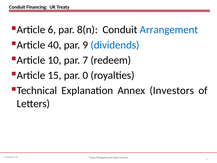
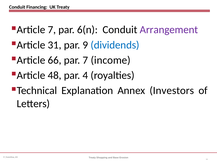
Article 6: 6 -> 7
8(n: 8(n -> 6(n
Arrangement colour: blue -> purple
40: 40 -> 31
10: 10 -> 66
redeem: redeem -> income
15: 15 -> 48
0: 0 -> 4
